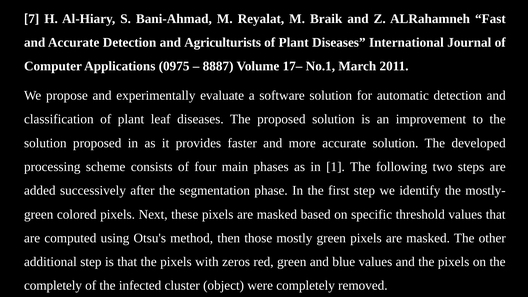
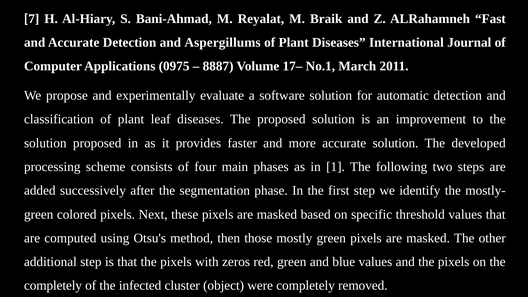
Agriculturists: Agriculturists -> Aspergillums
